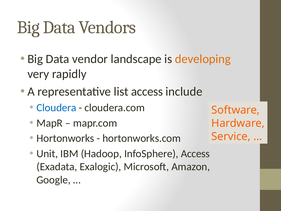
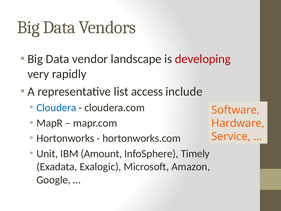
developing colour: orange -> red
Hadoop: Hadoop -> Amount
InfoSphere Access: Access -> Timely
